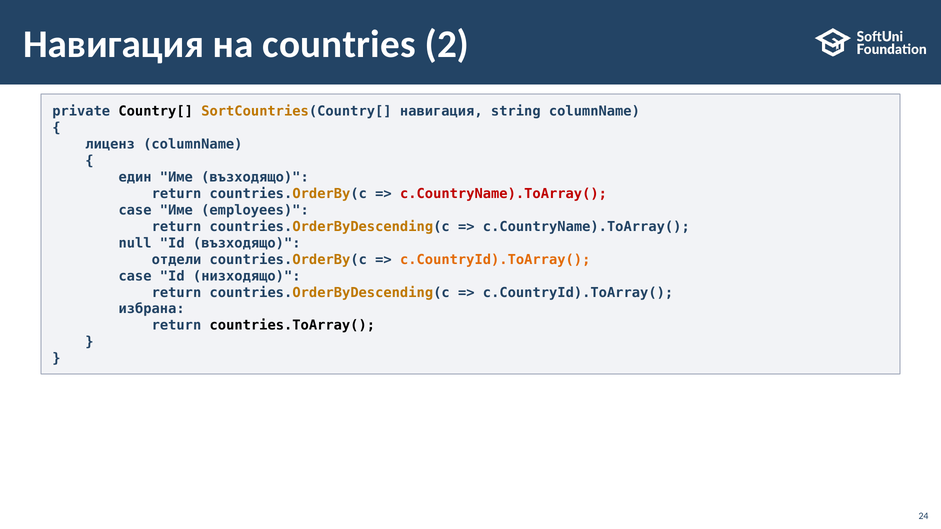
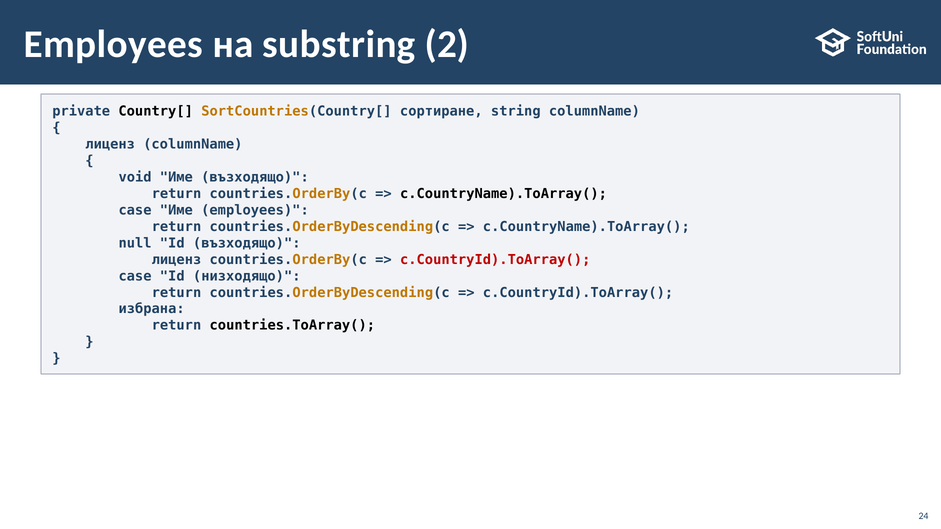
Навигация at (114, 45): Навигация -> Employees
countries: countries -> substring
SortCountries(Country[ навигация: навигация -> сортиране
един: един -> void
c.CountryName).ToArray( at (503, 194) colour: red -> black
отдели at (176, 260): отдели -> лиценз
c.CountryId).ToArray( at (495, 260) colour: orange -> red
